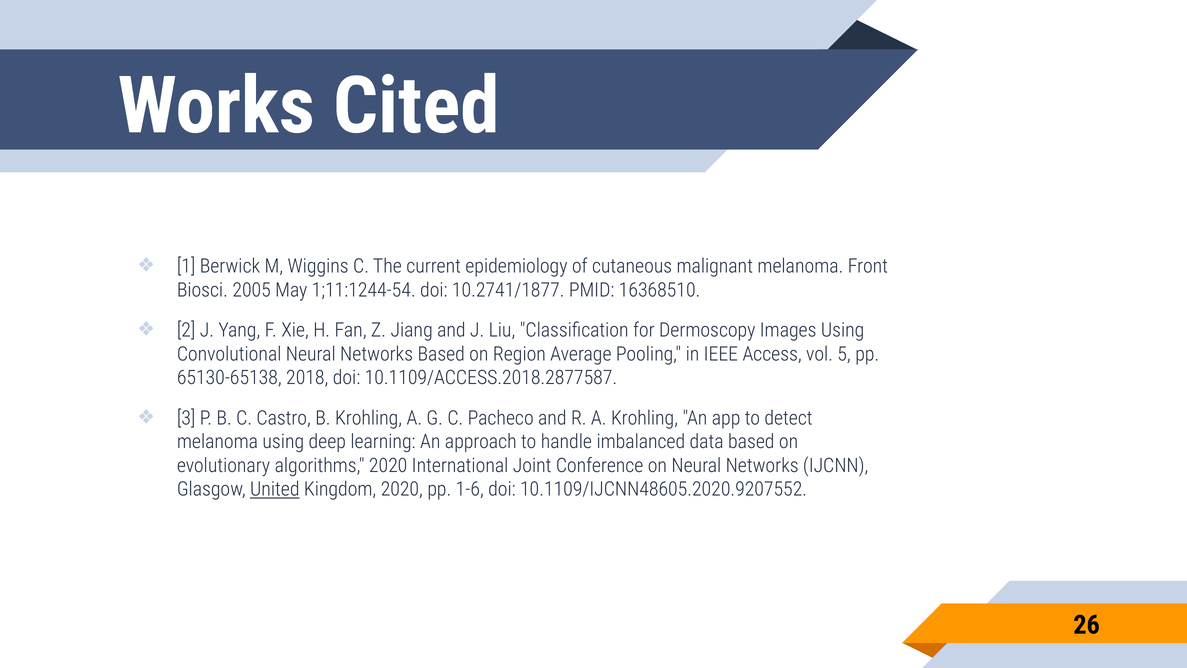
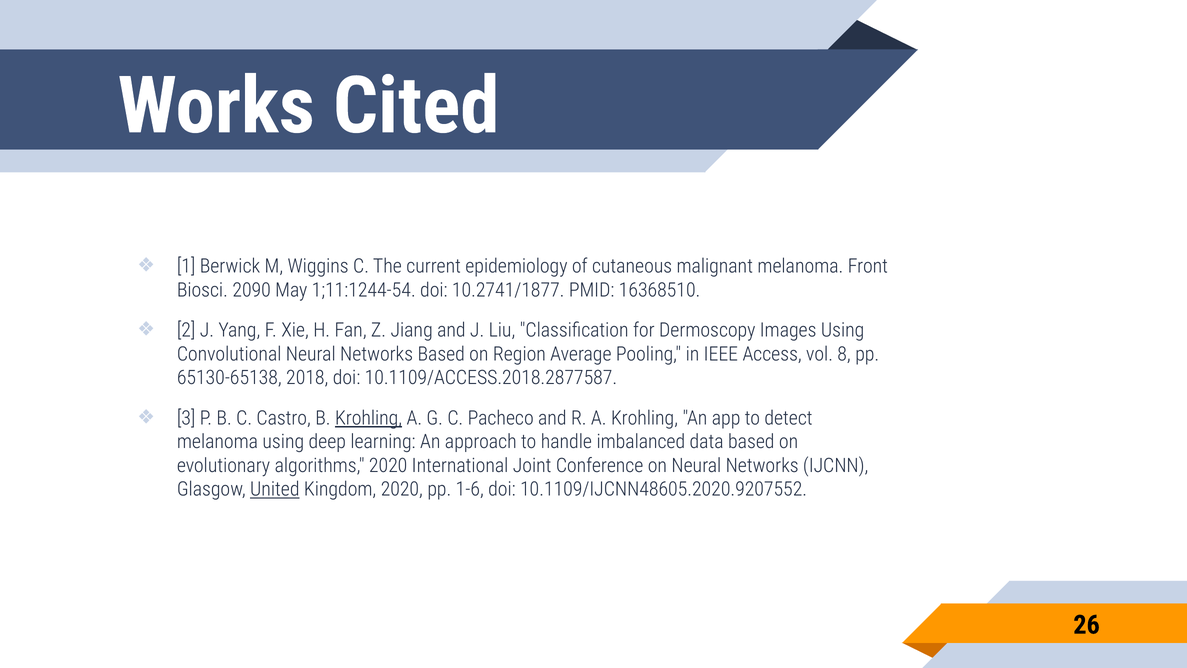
2005: 2005 -> 2090
5: 5 -> 8
Krohling at (369, 418) underline: none -> present
